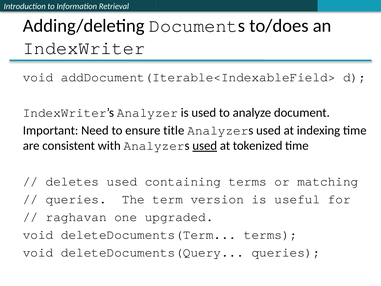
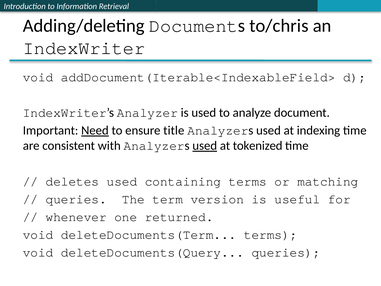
to/does: to/does -> to/chris
Need underline: none -> present
raghavan: raghavan -> whenever
upgraded: upgraded -> returned
